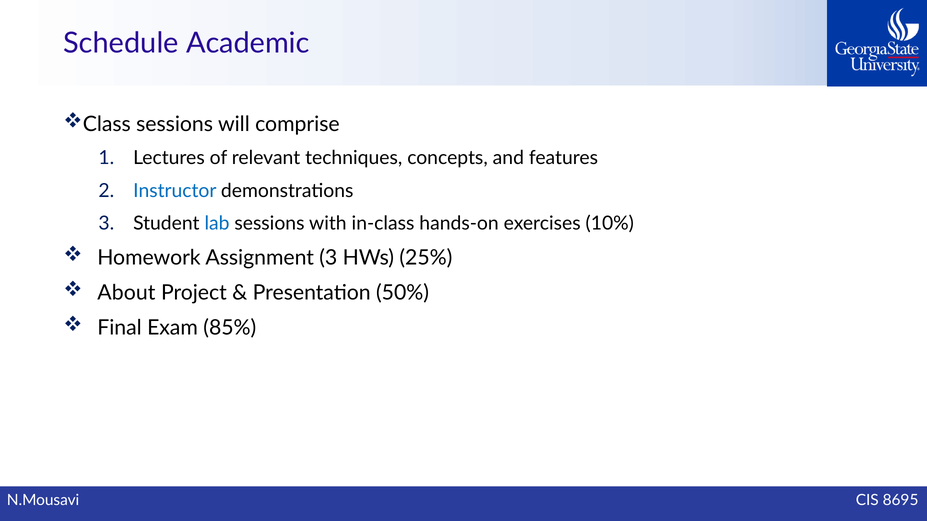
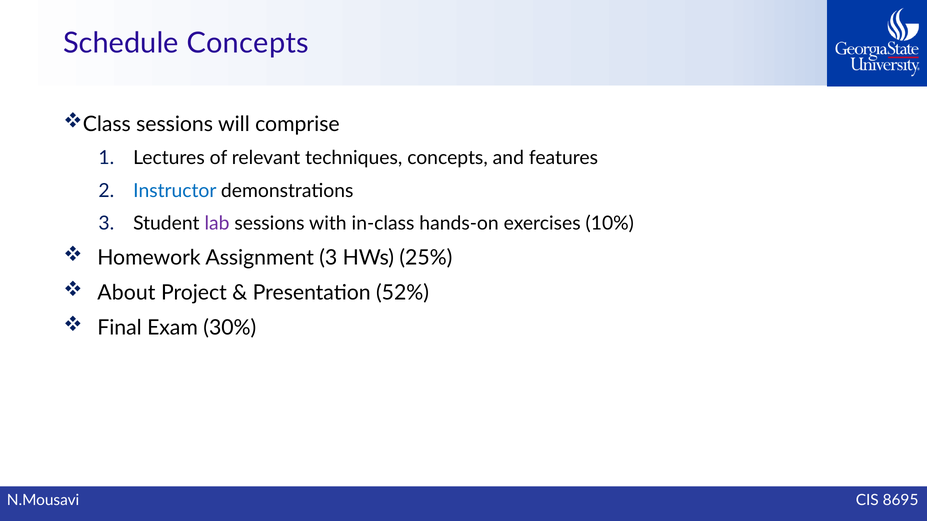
Schedule Academic: Academic -> Concepts
lab colour: blue -> purple
50%: 50% -> 52%
85%: 85% -> 30%
